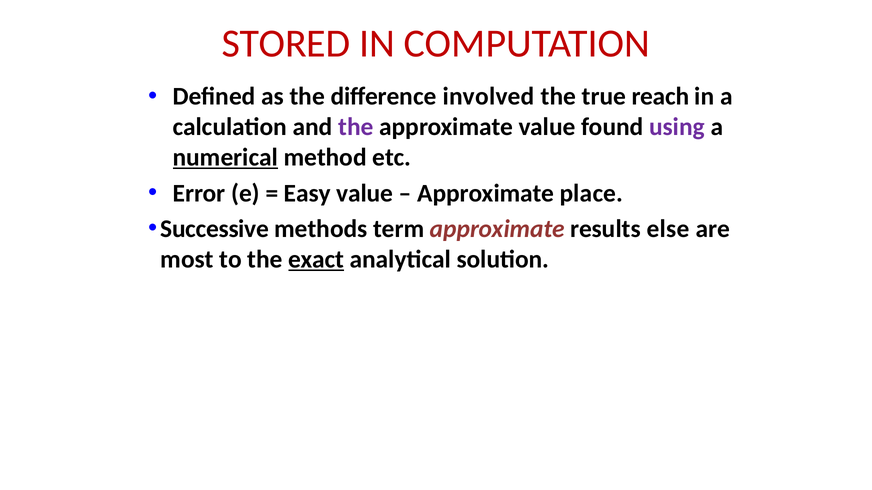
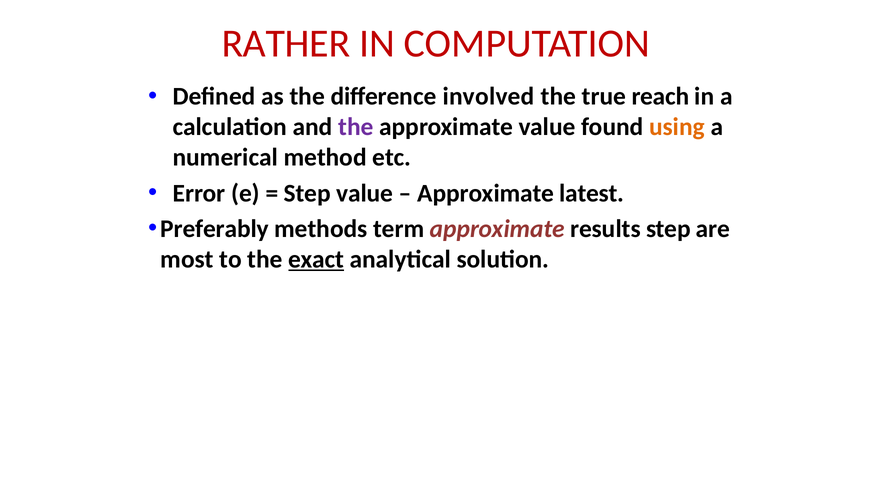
STORED: STORED -> RATHER
using colour: purple -> orange
numerical underline: present -> none
Easy at (307, 193): Easy -> Step
place: place -> latest
Successive: Successive -> Preferably
results else: else -> step
